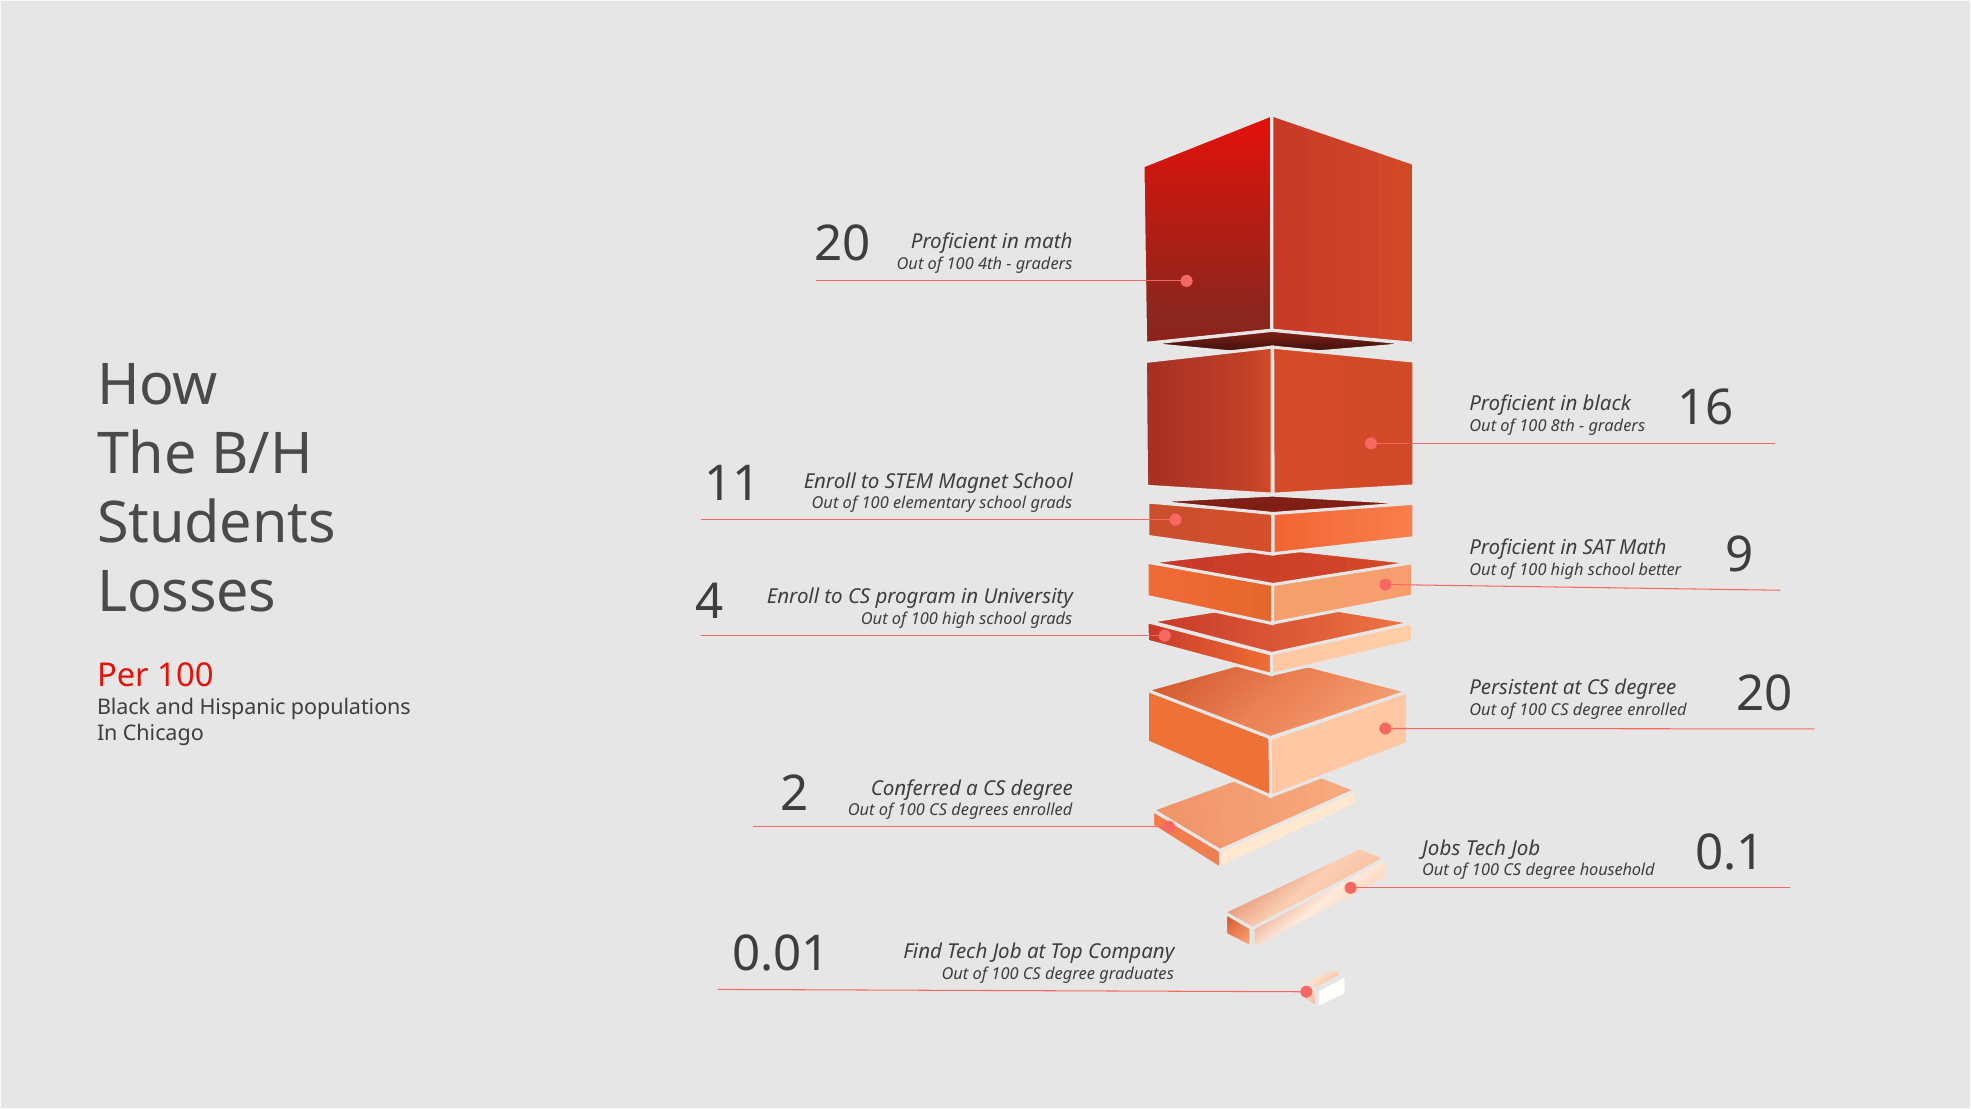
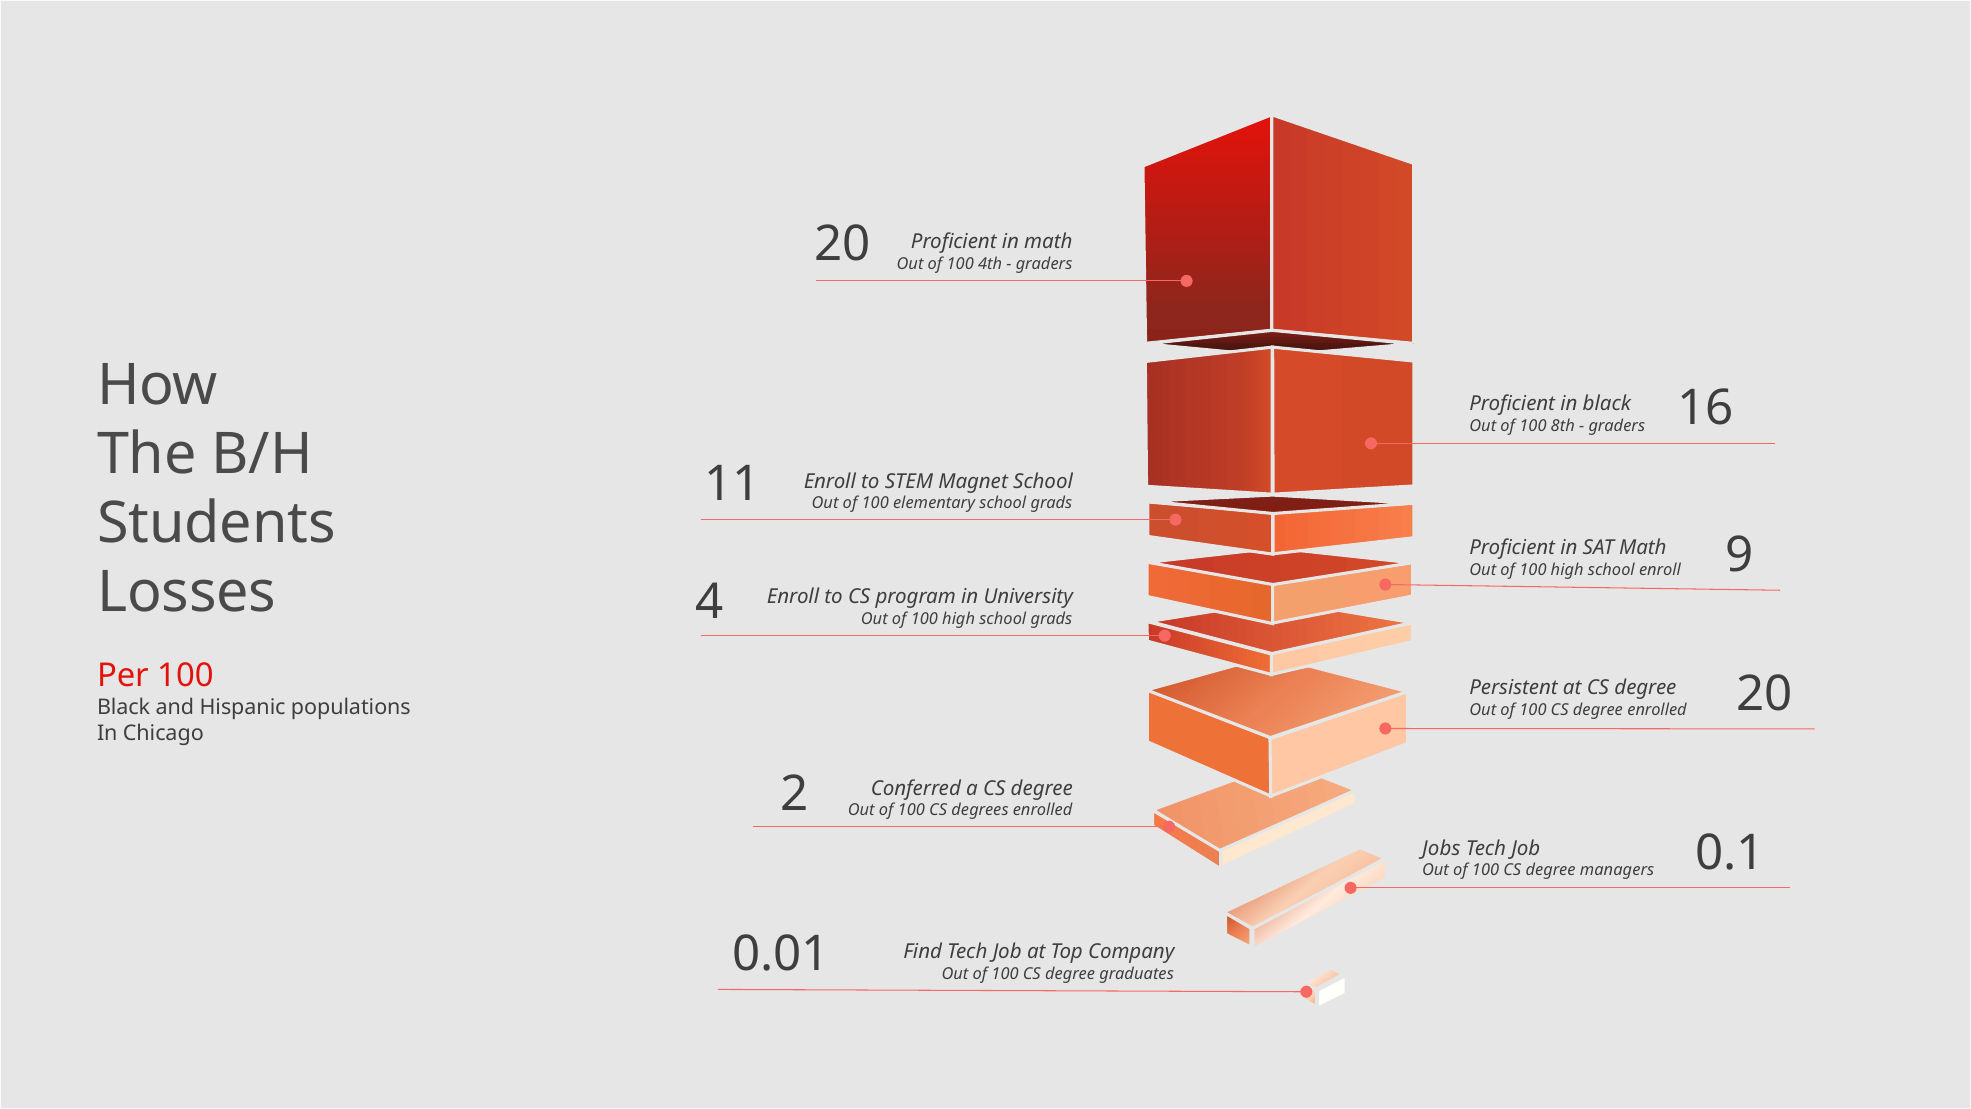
school better: better -> enroll
household: household -> managers
